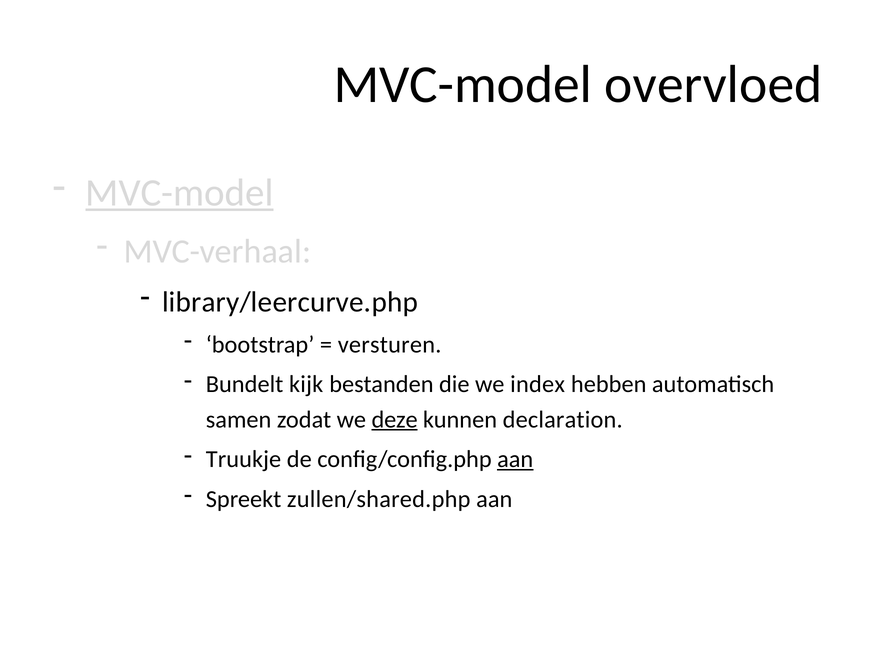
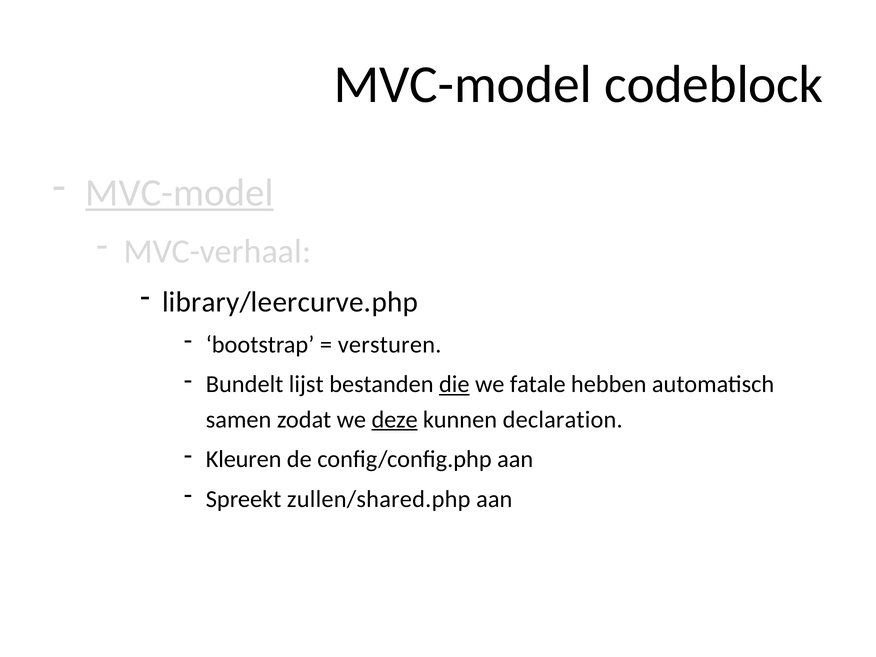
overvloed: overvloed -> codeblock
kijk: kijk -> lijst
die underline: none -> present
index: index -> fatale
Truukje: Truukje -> Kleuren
aan at (515, 459) underline: present -> none
